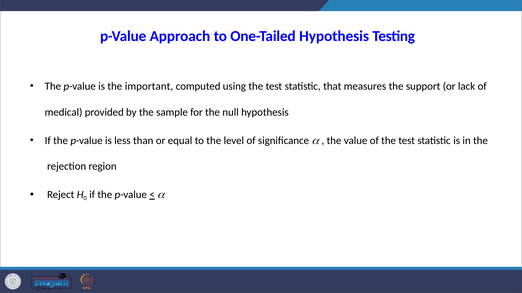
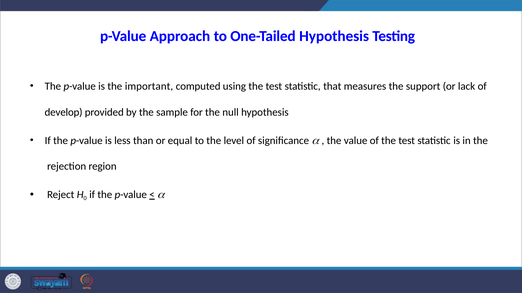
medical: medical -> develop
